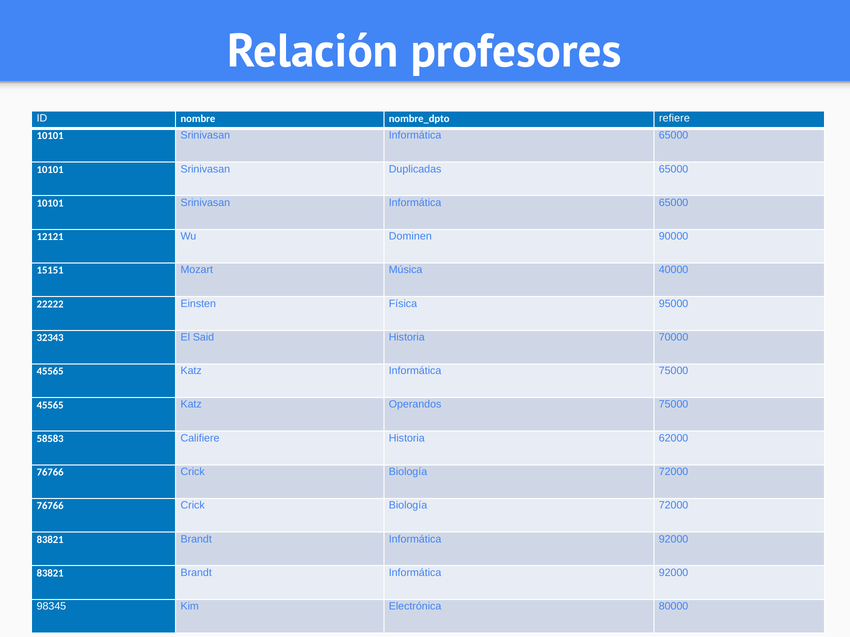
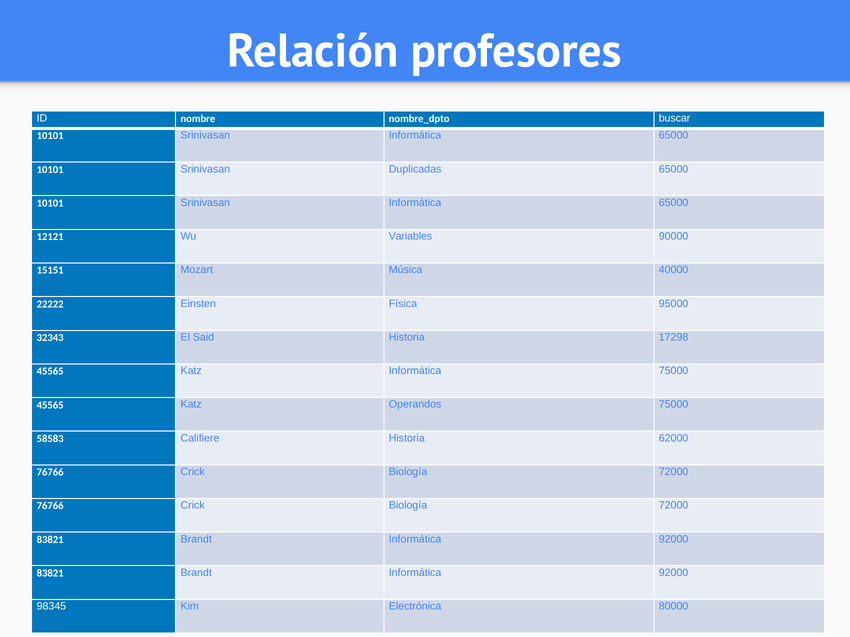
refiere: refiere -> buscar
Dominen: Dominen -> Variables
70000: 70000 -> 17298
